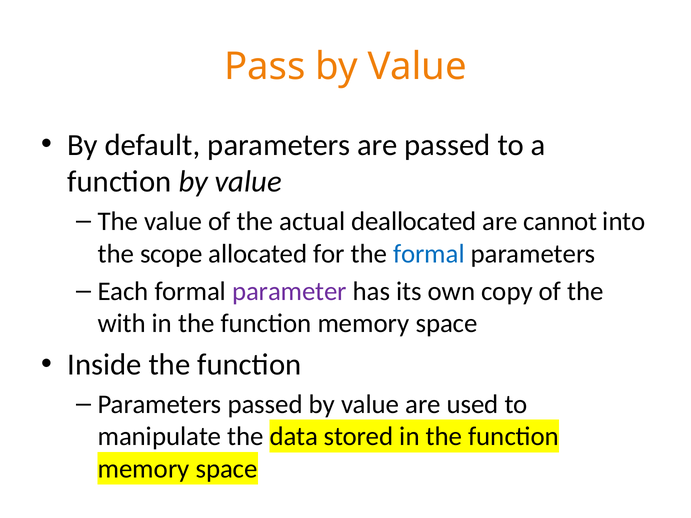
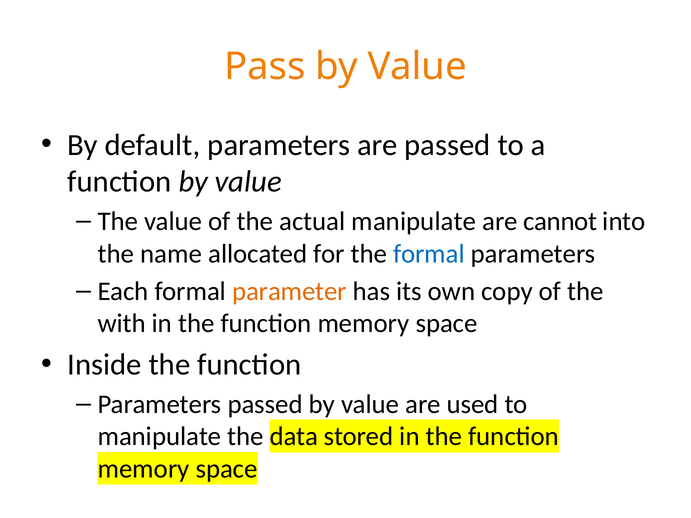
actual deallocated: deallocated -> manipulate
scope: scope -> name
parameter colour: purple -> orange
